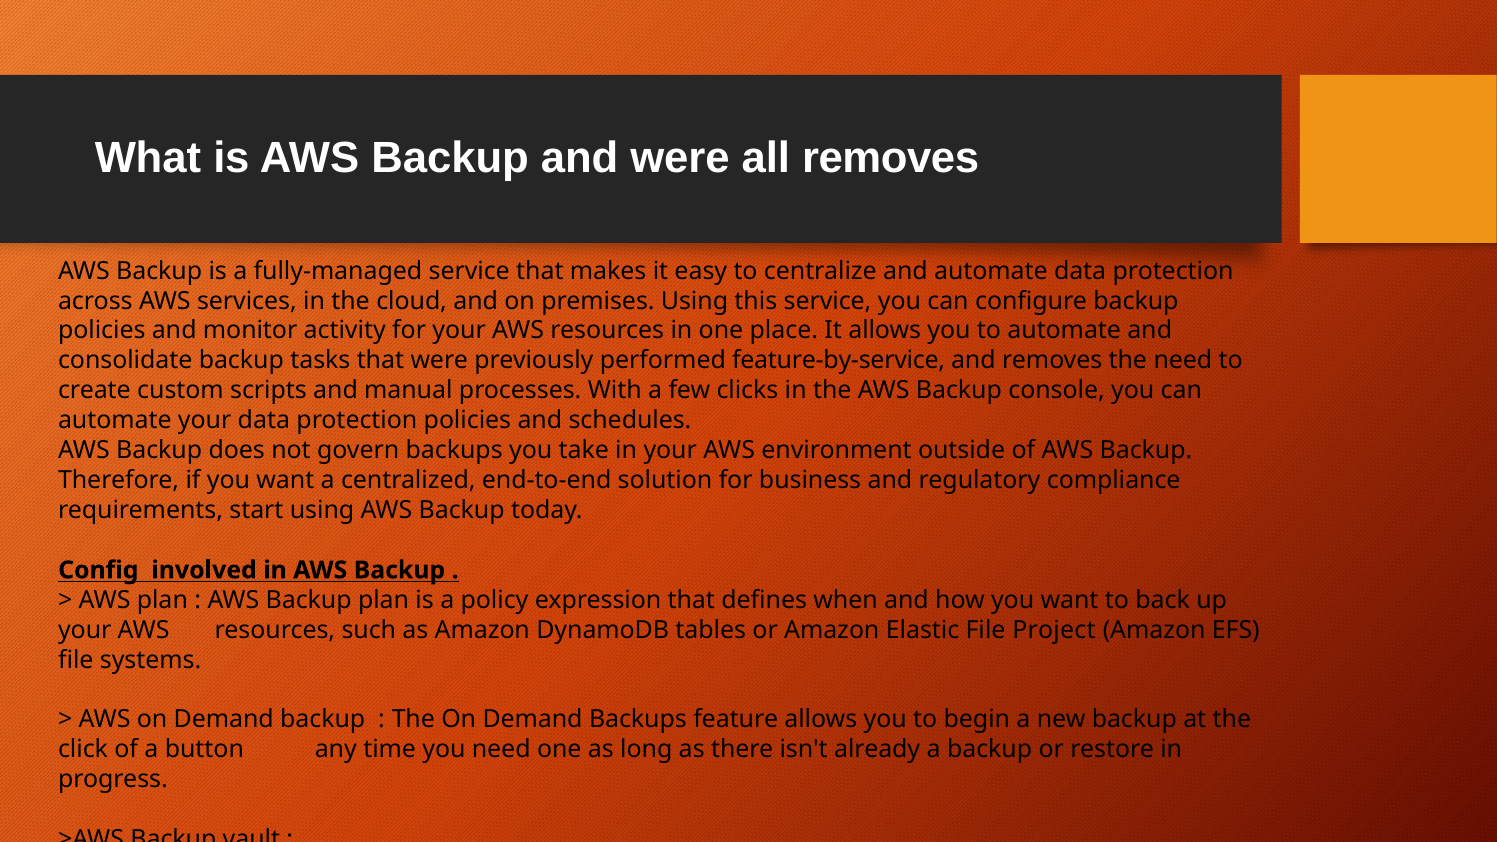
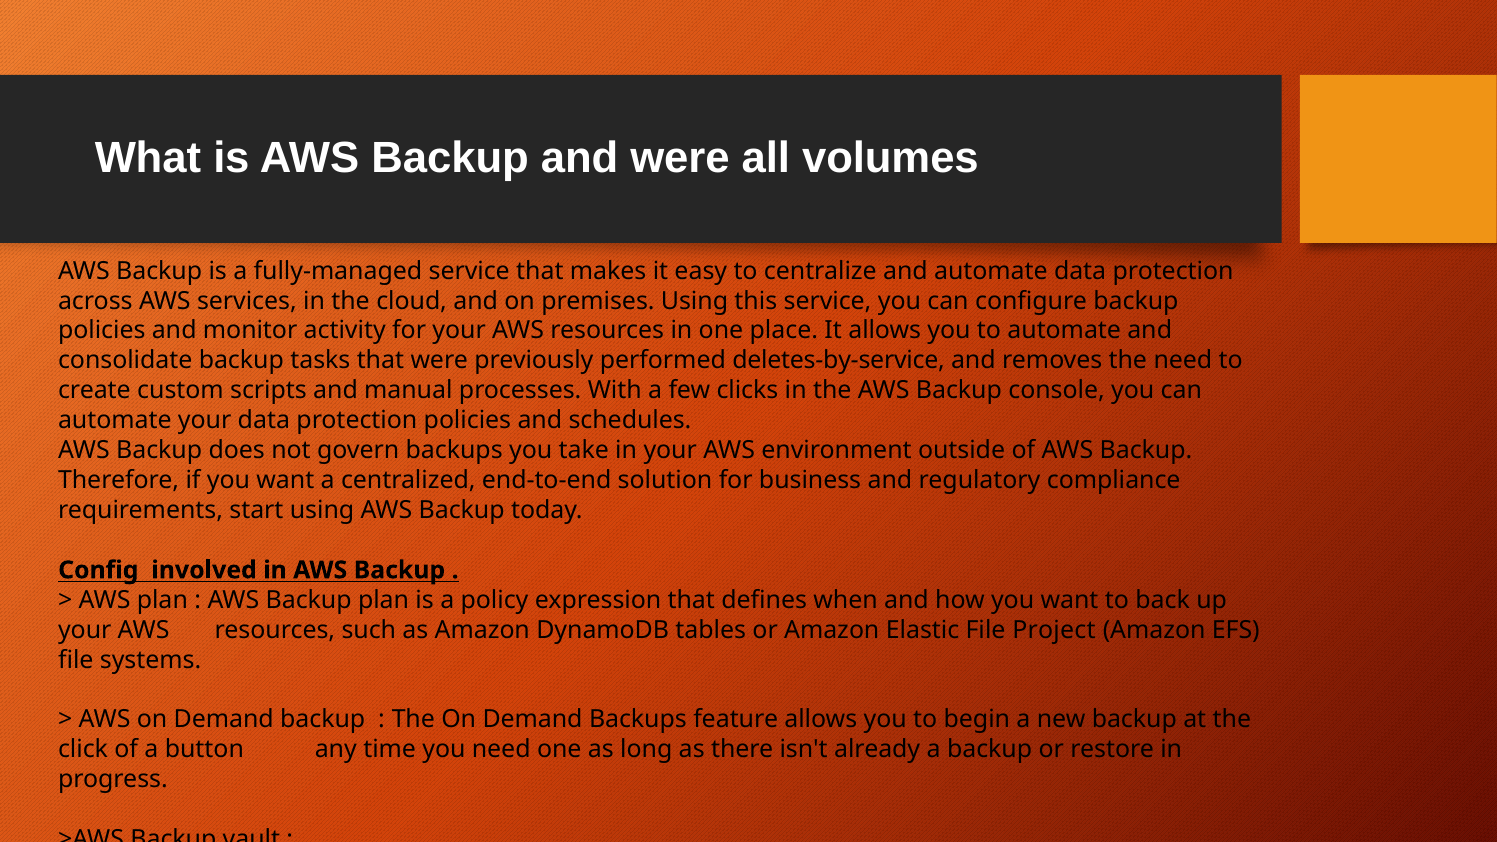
all removes: removes -> volumes
feature-by-service: feature-by-service -> deletes-by-service
